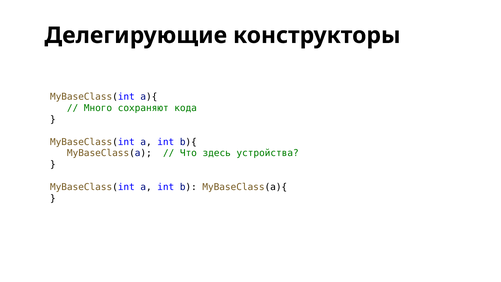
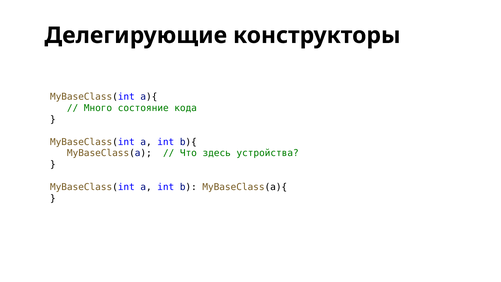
сохраняют: сохраняют -> состояние
